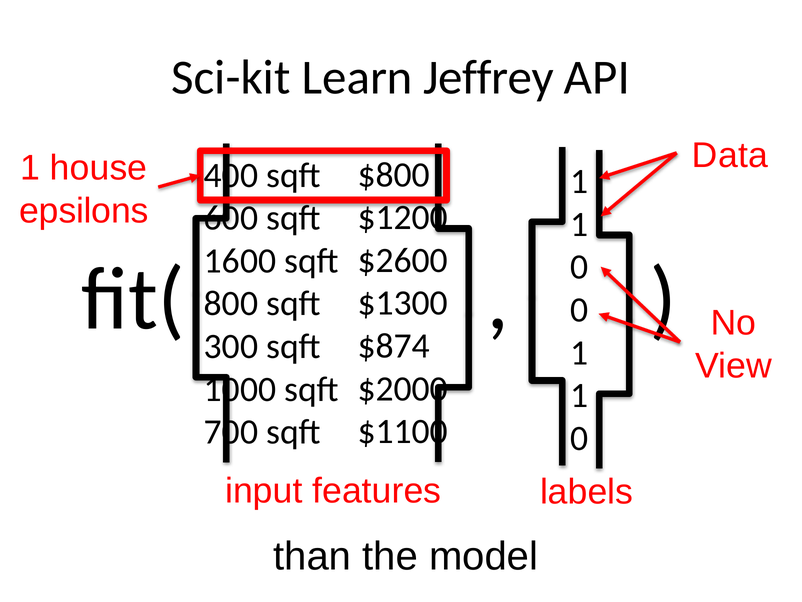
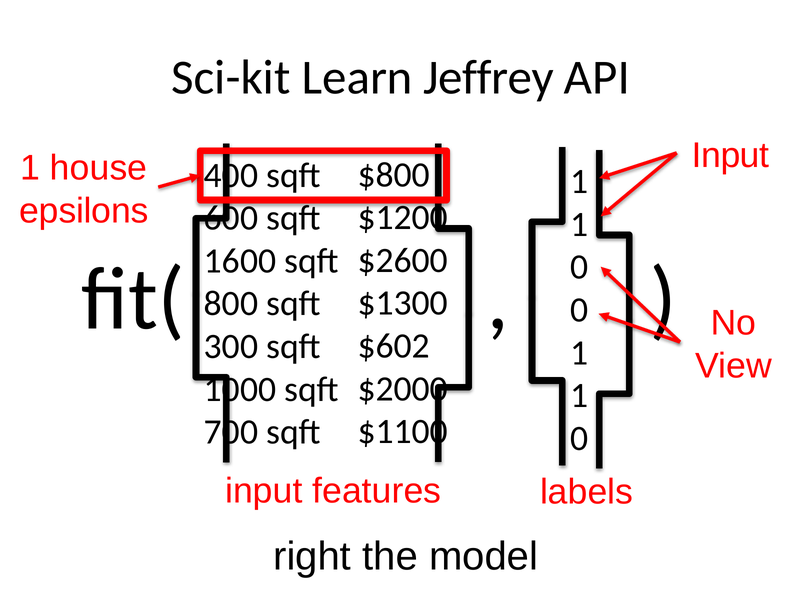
Data at (730, 155): Data -> Input
$874: $874 -> $602
than: than -> right
